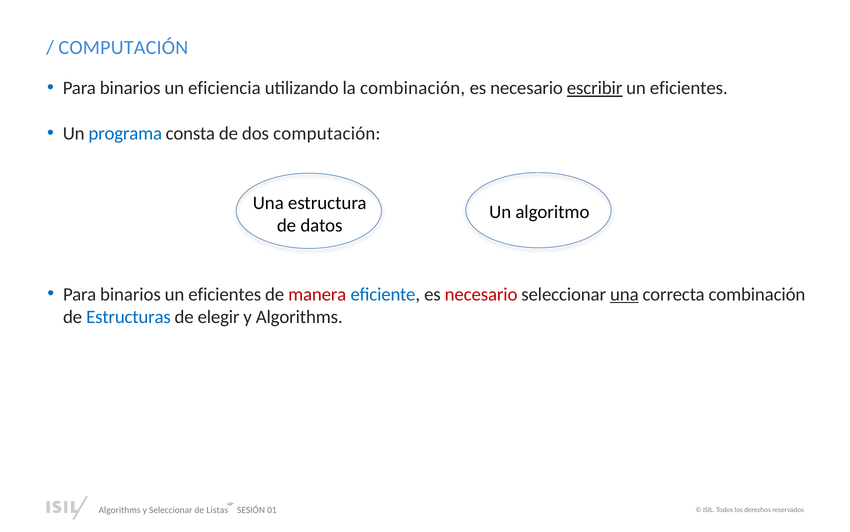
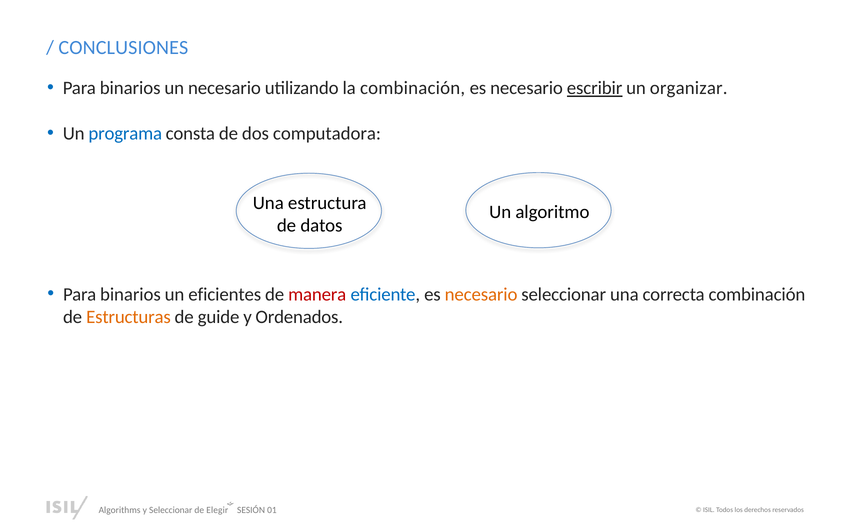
COMPUTACIÓN at (123, 47): COMPUTACIÓN -> CONCLUSIONES
un eficiencia: eficiencia -> necesario
eficientes at (689, 88): eficientes -> organizar
dos computación: computación -> computadora
necesario at (481, 294) colour: red -> orange
una at (624, 294) underline: present -> none
Estructuras colour: blue -> orange
elegir: elegir -> guide
y Algorithms: Algorithms -> Ordenados
Listas: Listas -> Elegir
